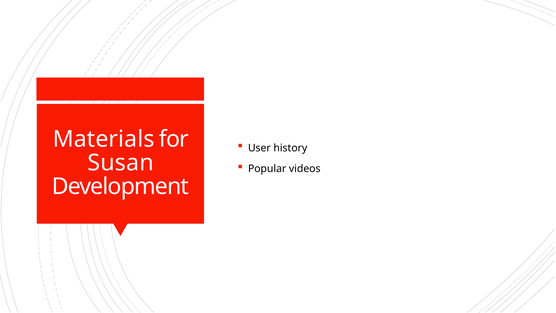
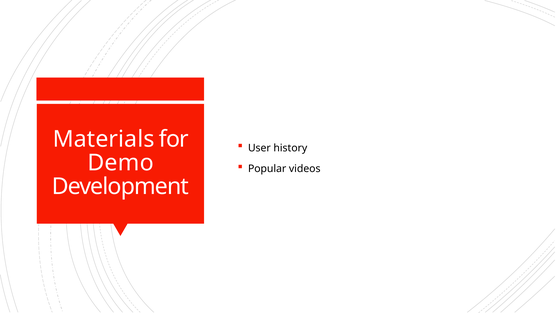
Susan: Susan -> Demo
